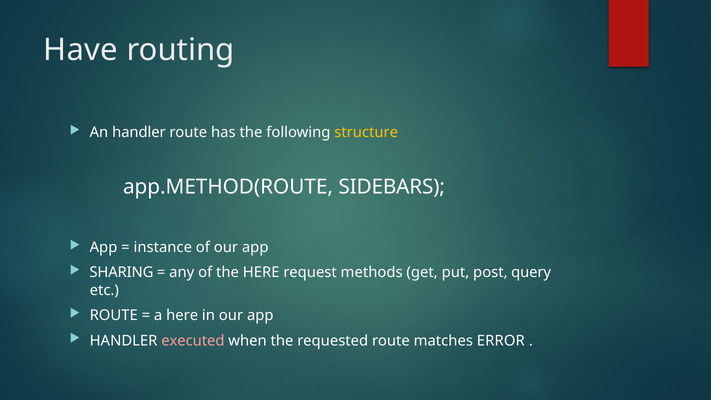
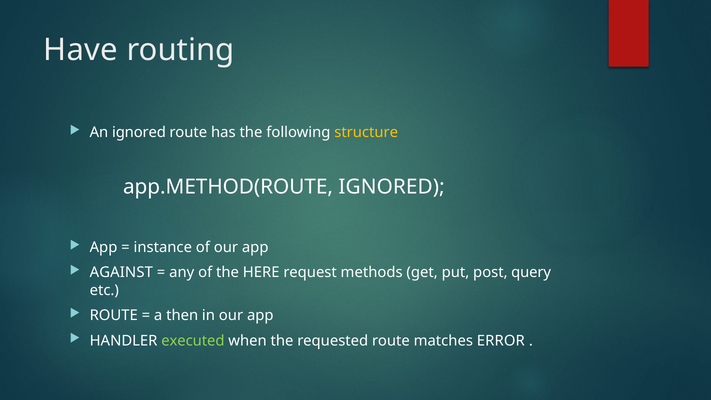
An handler: handler -> ignored
app.METHOD(ROUTE SIDEBARS: SIDEBARS -> IGNORED
SHARING: SHARING -> AGAINST
a here: here -> then
executed colour: pink -> light green
